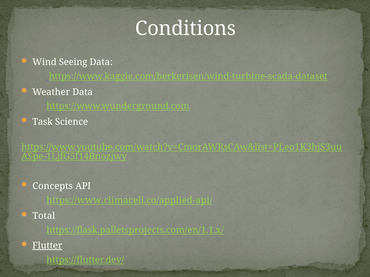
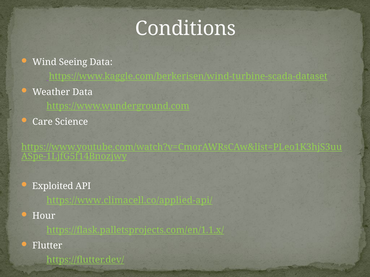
Task: Task -> Care
Concepts: Concepts -> Exploited
Total: Total -> Hour
Flutter underline: present -> none
